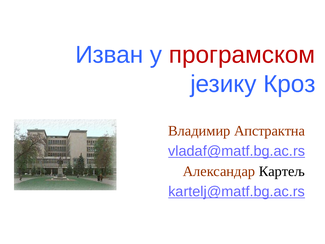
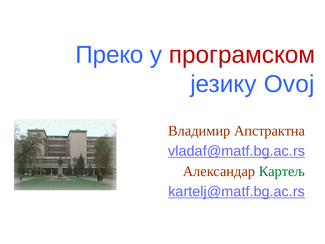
Изван: Изван -> Преко
Кроз: Кроз -> Ovoj
Картељ colour: black -> green
